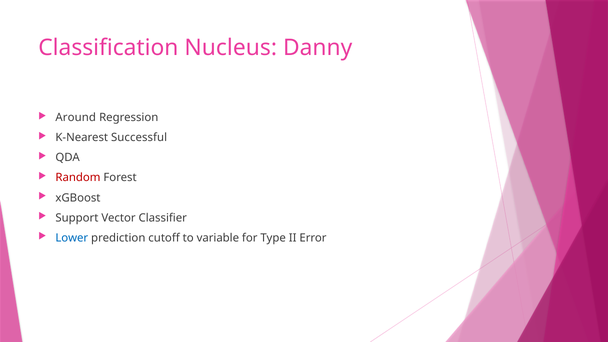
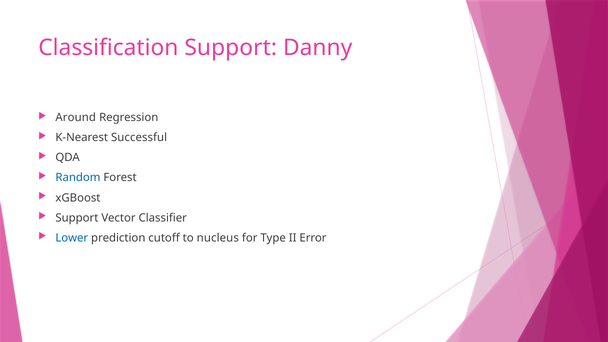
Classification Nucleus: Nucleus -> Support
Random colour: red -> blue
variable: variable -> nucleus
